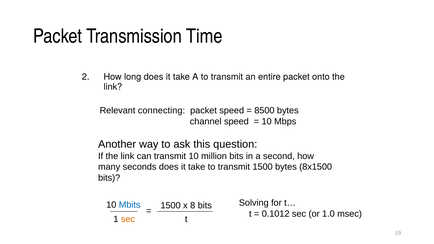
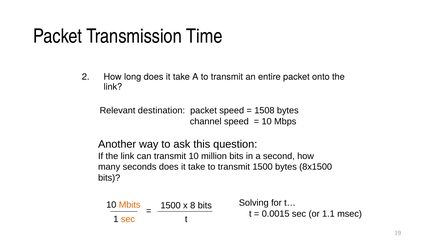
connecting: connecting -> destination
8500: 8500 -> 1508
Mbits colour: blue -> orange
0.1012: 0.1012 -> 0.0015
1.0: 1.0 -> 1.1
